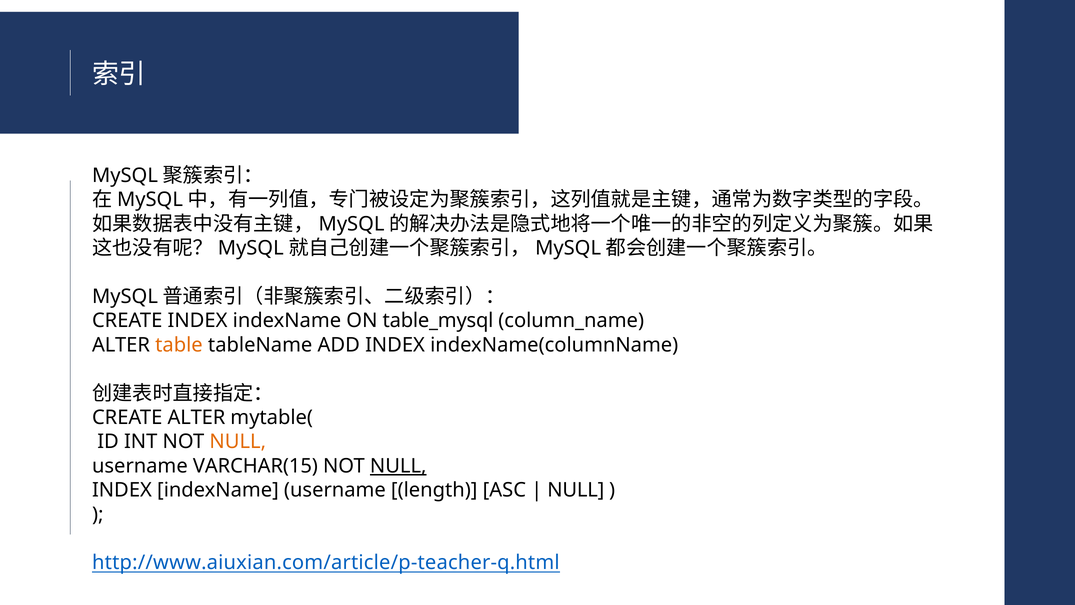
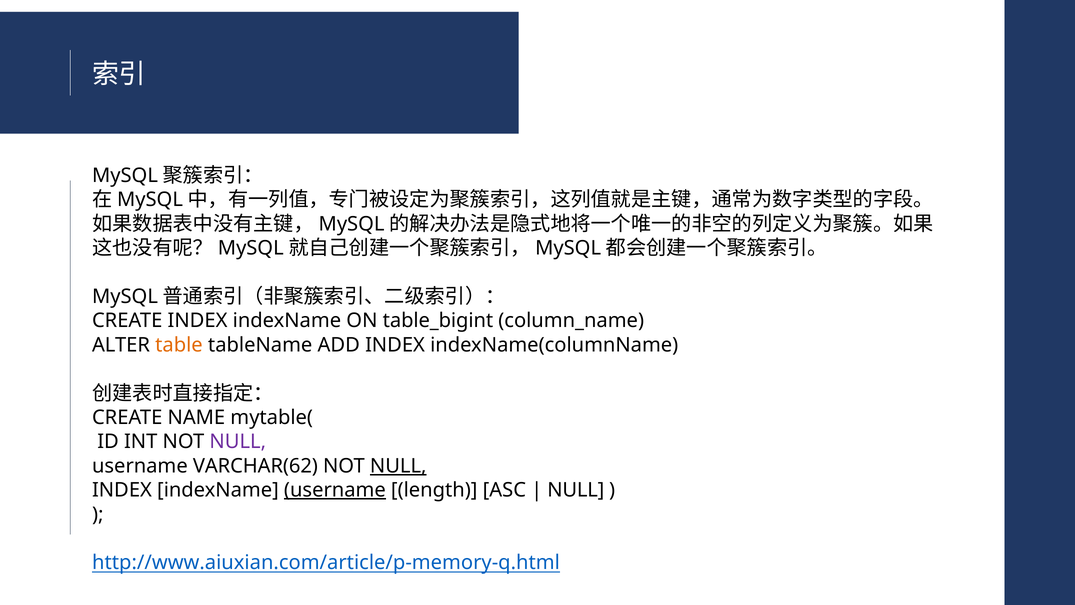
table_mysql: table_mysql -> table_bigint
CREATE ALTER: ALTER -> NAME
NULL at (238, 442) colour: orange -> purple
VARCHAR(15: VARCHAR(15 -> VARCHAR(62
username at (335, 490) underline: none -> present
http://www.aiuxian.com/article/p-teacher-q.html: http://www.aiuxian.com/article/p-teacher-q.html -> http://www.aiuxian.com/article/p-memory-q.html
